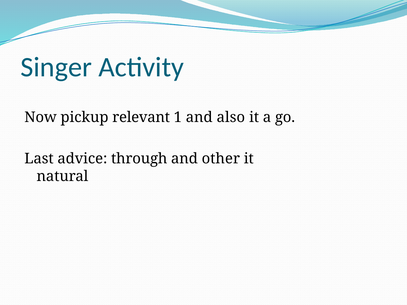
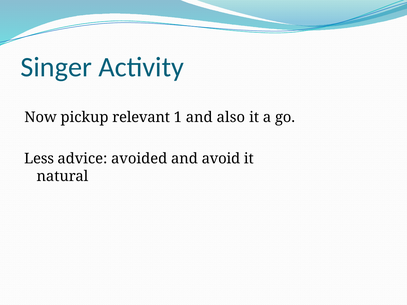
Last: Last -> Less
through: through -> avoided
other: other -> avoid
